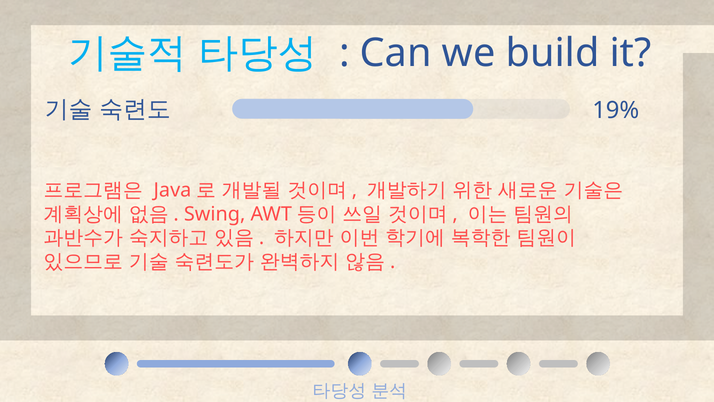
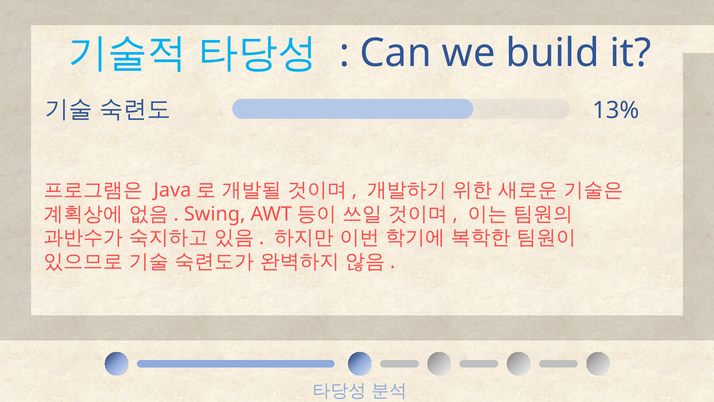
19%: 19% -> 13%
